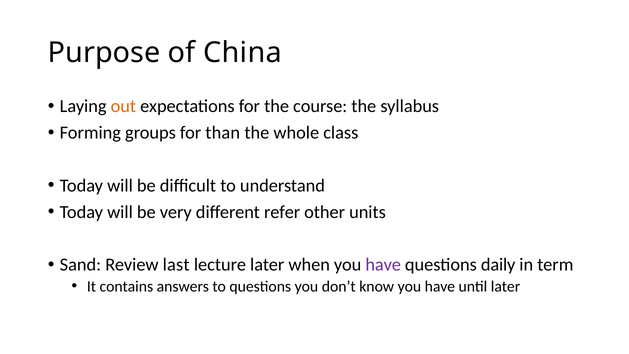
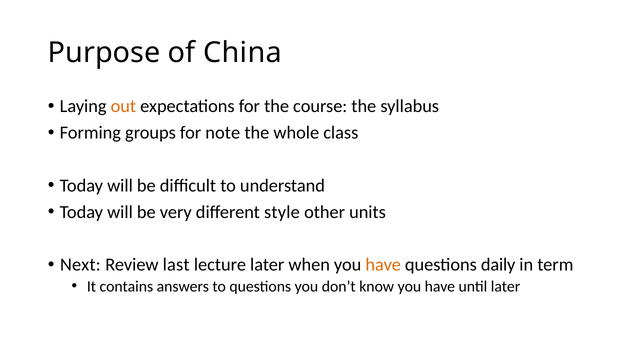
than: than -> note
refer: refer -> style
Sand: Sand -> Next
have at (383, 265) colour: purple -> orange
